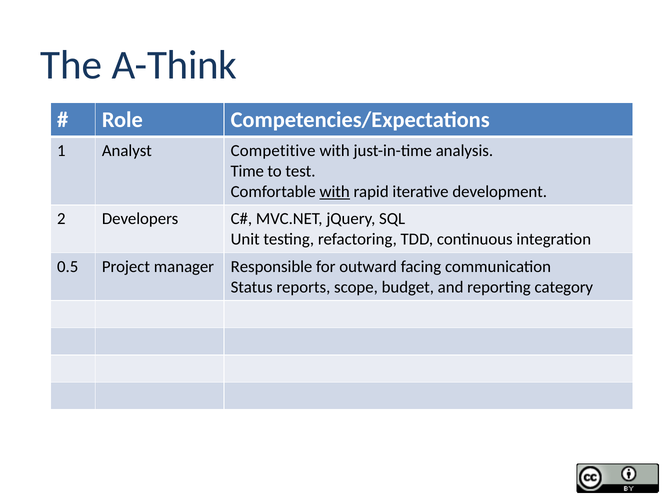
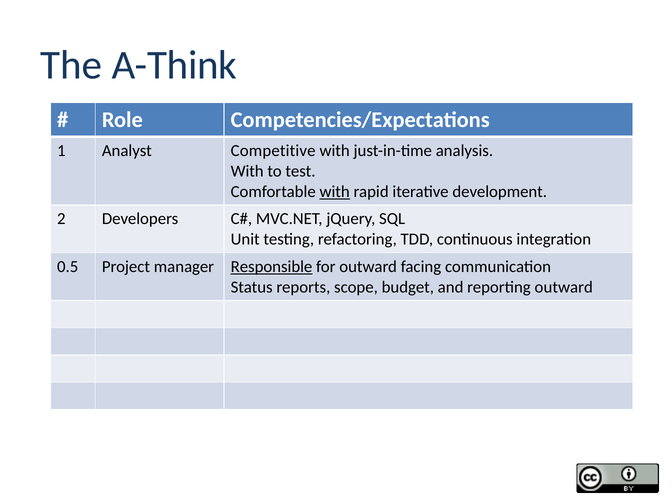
Time at (247, 171): Time -> With
Responsible underline: none -> present
reporting category: category -> outward
